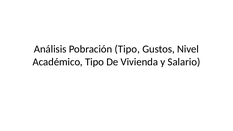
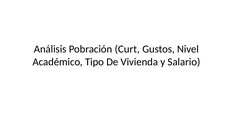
Pobración Tipo: Tipo -> Curt
